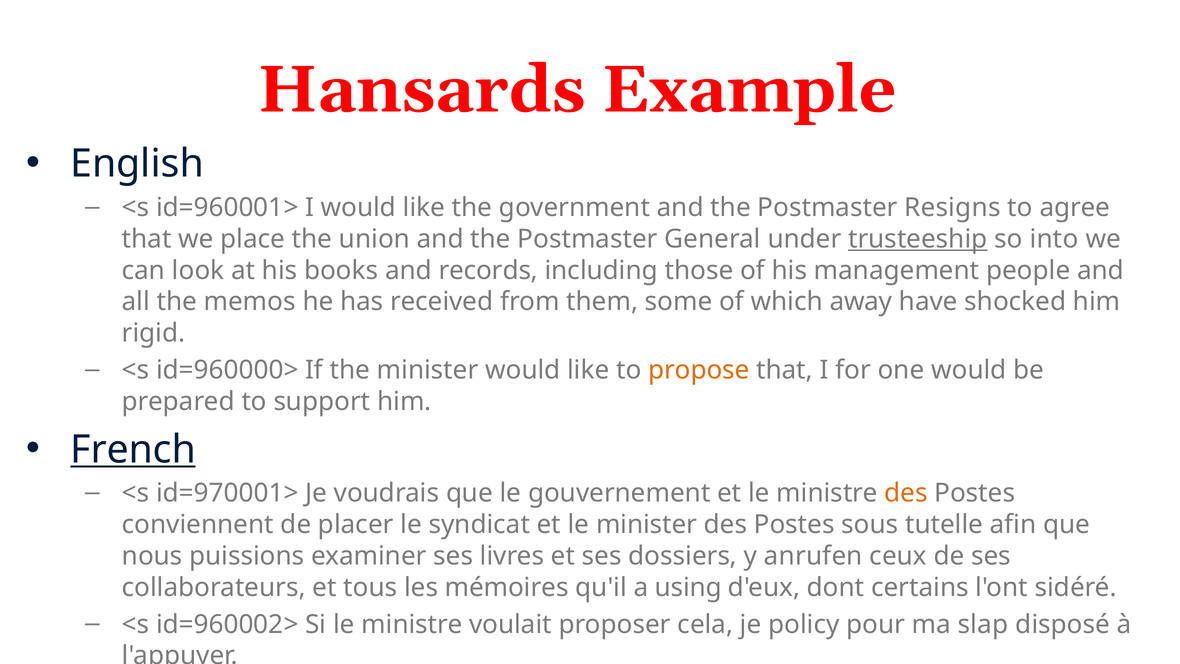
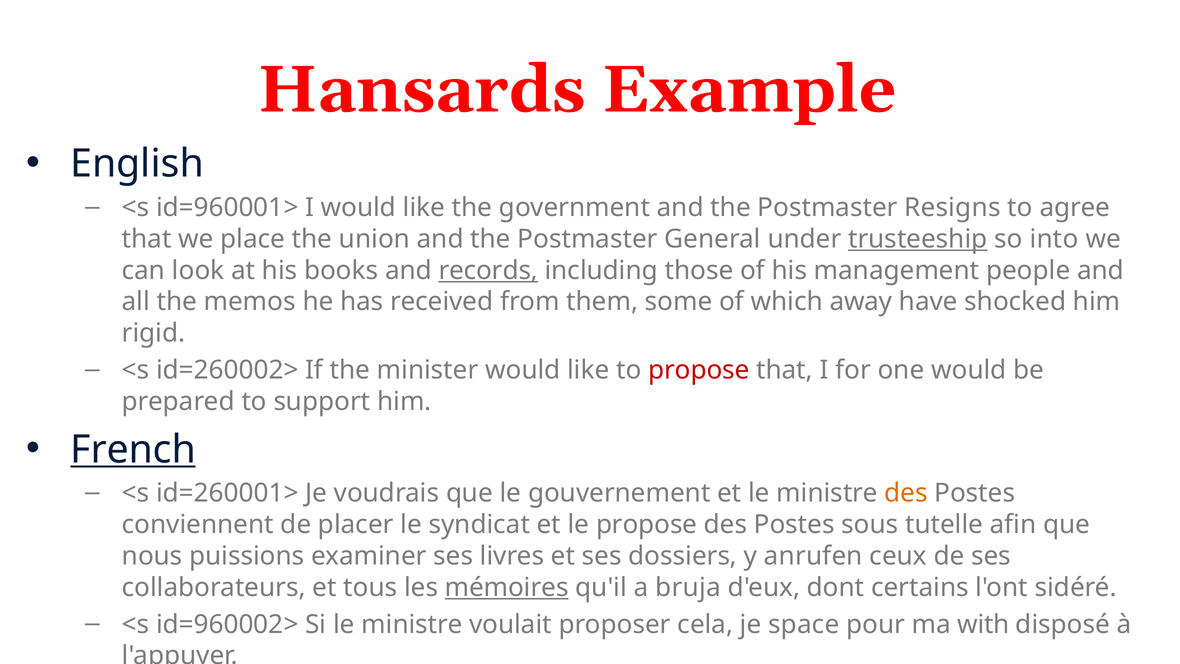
records underline: none -> present
id=960000>: id=960000> -> id=260002>
propose at (699, 370) colour: orange -> red
id=970001>: id=970001> -> id=260001>
le minister: minister -> propose
mémoires underline: none -> present
using: using -> bruja
policy: policy -> space
slap: slap -> with
